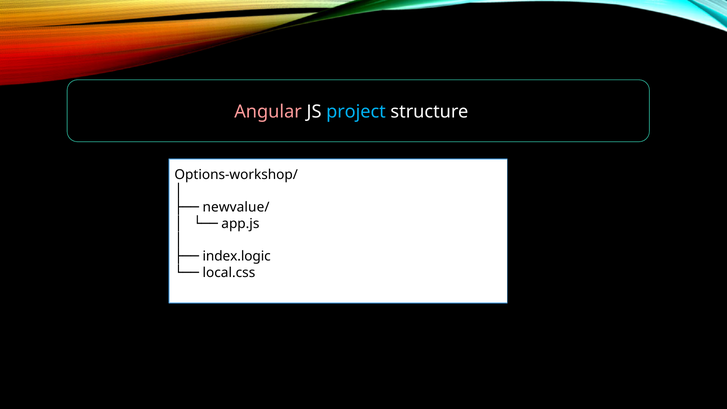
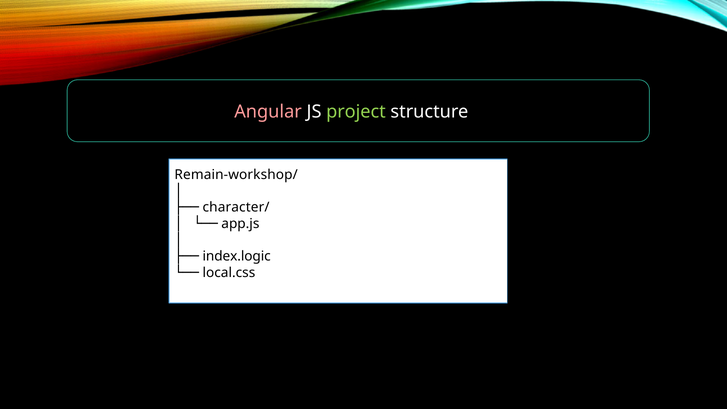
project colour: light blue -> light green
Options-workshop/: Options-workshop/ -> Remain-workshop/
newvalue/: newvalue/ -> character/
